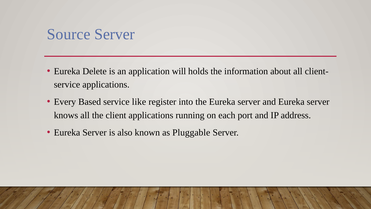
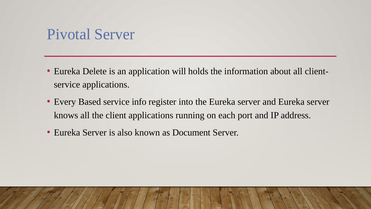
Source: Source -> Pivotal
like: like -> info
Pluggable: Pluggable -> Document
